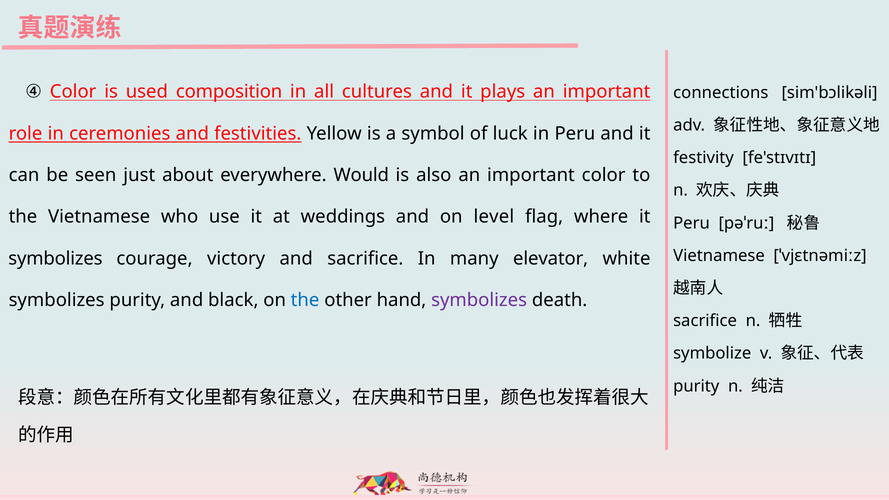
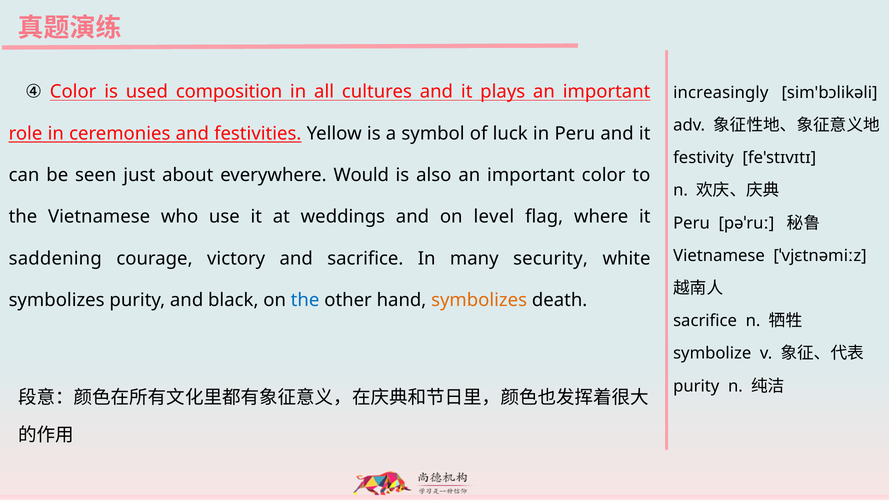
connections: connections -> increasingly
symbolizes at (55, 259): symbolizes -> saddening
elevator: elevator -> security
symbolizes at (479, 300) colour: purple -> orange
